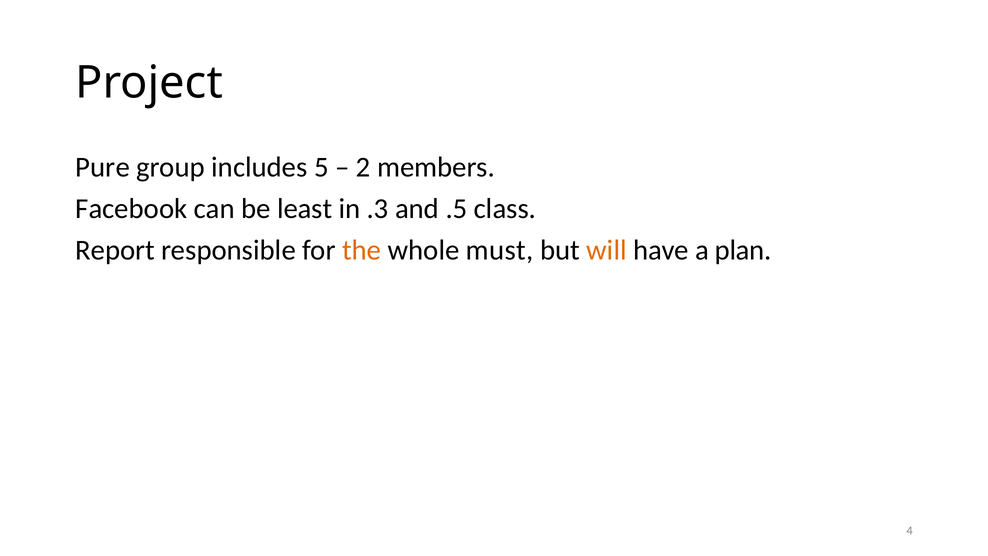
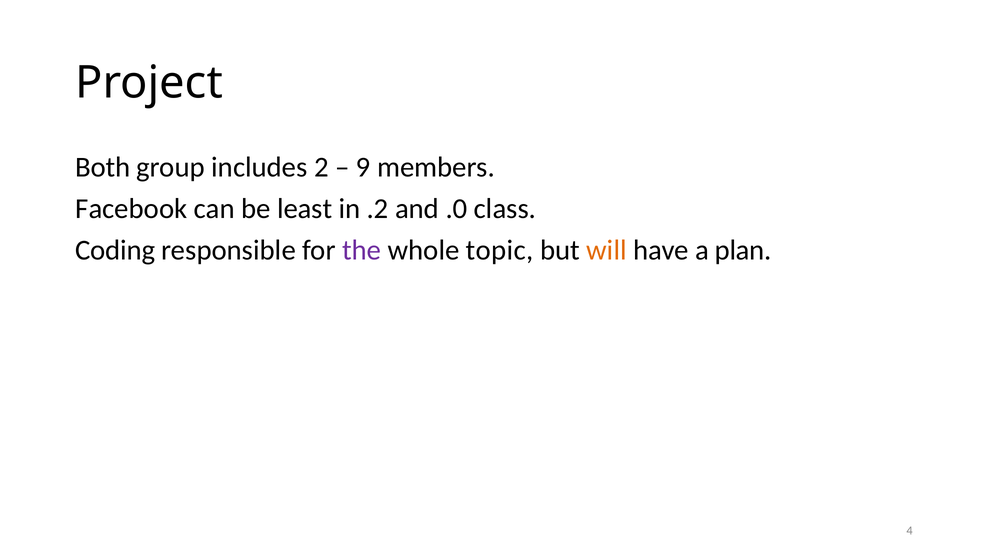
Pure: Pure -> Both
5: 5 -> 2
2: 2 -> 9
.3: .3 -> .2
.5: .5 -> .0
Report: Report -> Coding
the colour: orange -> purple
must: must -> topic
